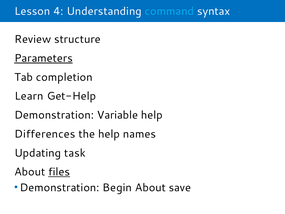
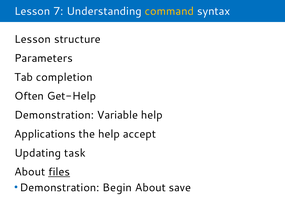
4: 4 -> 7
command colour: light blue -> yellow
Review at (33, 39): Review -> Lesson
Parameters underline: present -> none
Learn: Learn -> Often
Differences: Differences -> Applications
names: names -> accept
